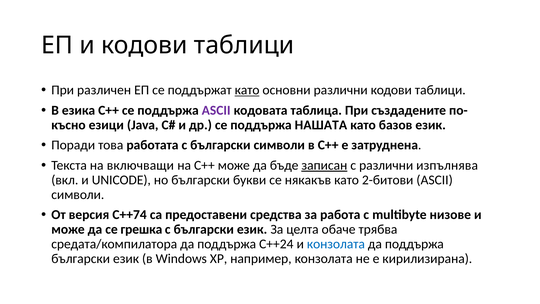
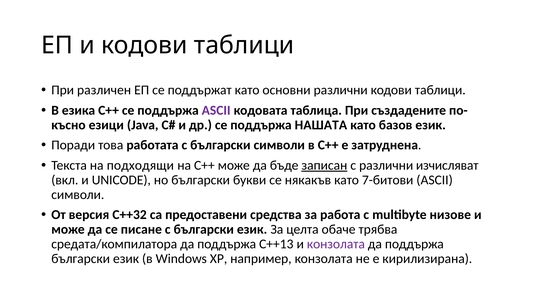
като at (247, 90) underline: present -> none
включващи: включващи -> подходящи
изпълнява: изпълнява -> изчисляват
2-битови: 2-битови -> 7-битови
C++74: C++74 -> C++32
грешка: грешка -> писане
C++24: C++24 -> C++13
конзолата at (336, 244) colour: blue -> purple
